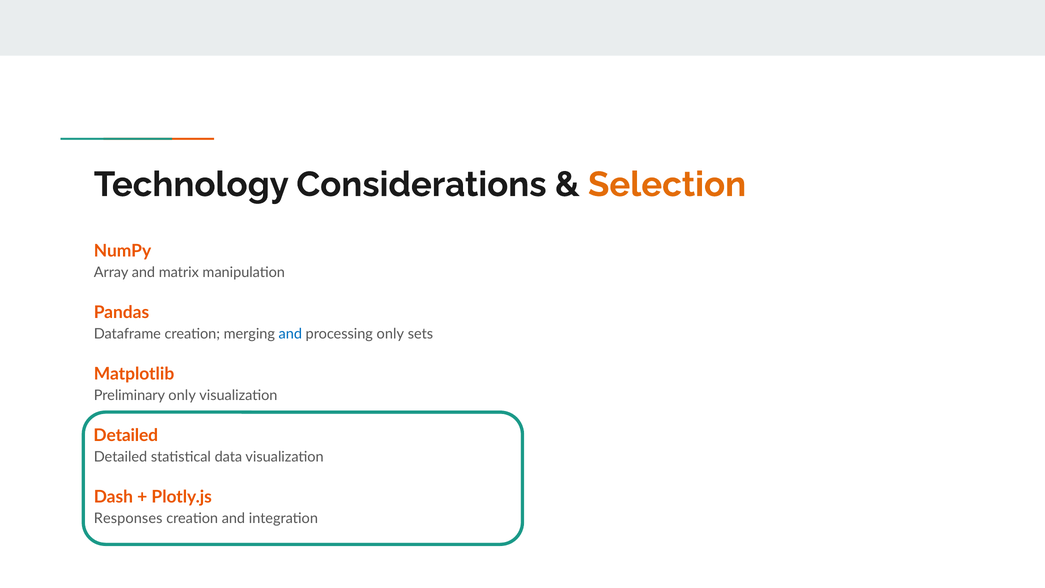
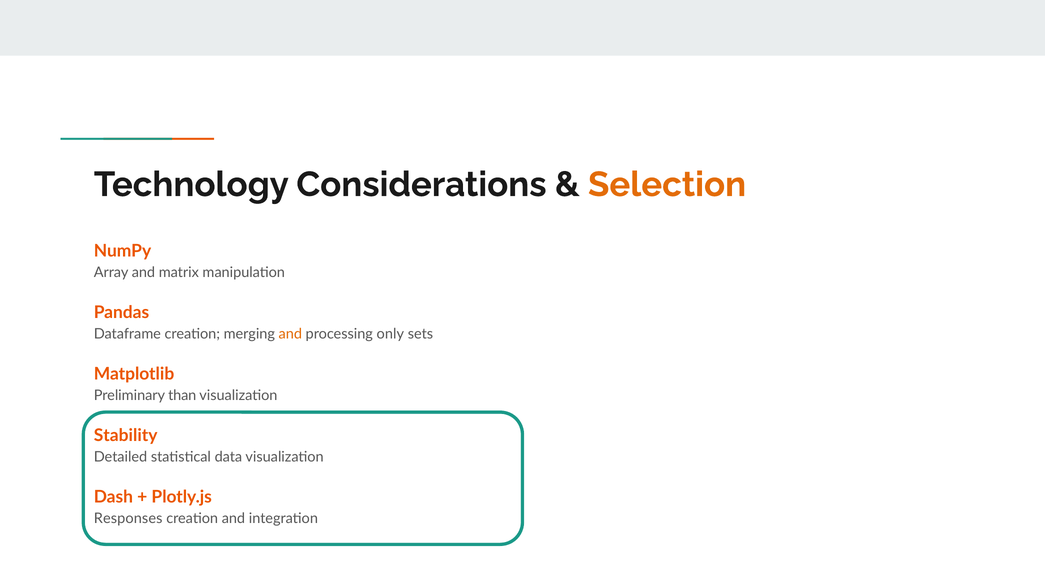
and at (290, 334) colour: blue -> orange
Preliminary only: only -> than
Detailed at (126, 435): Detailed -> Stability
